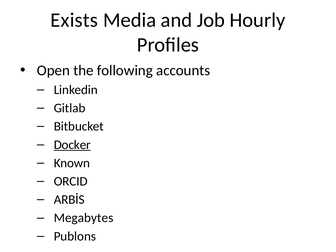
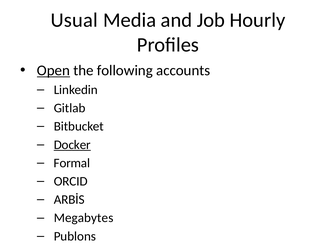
Exists: Exists -> Usual
Open underline: none -> present
Known: Known -> Formal
